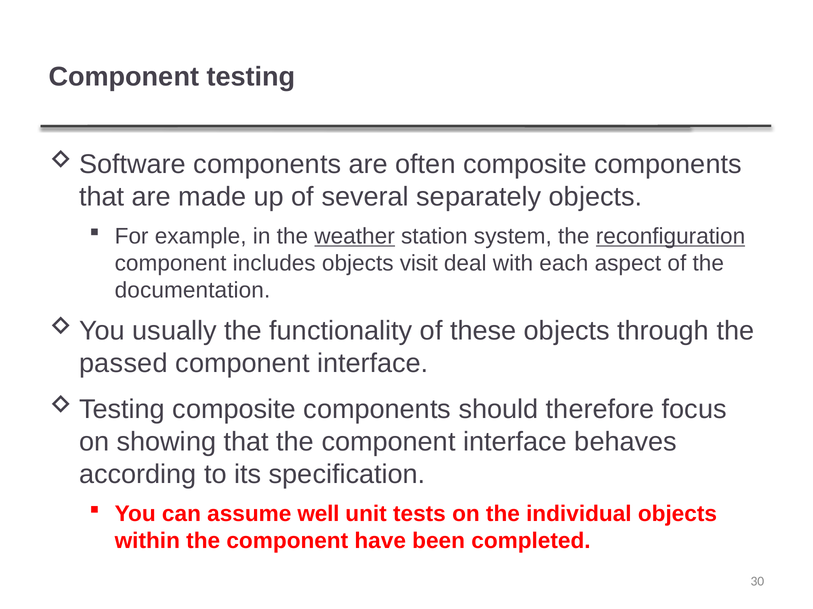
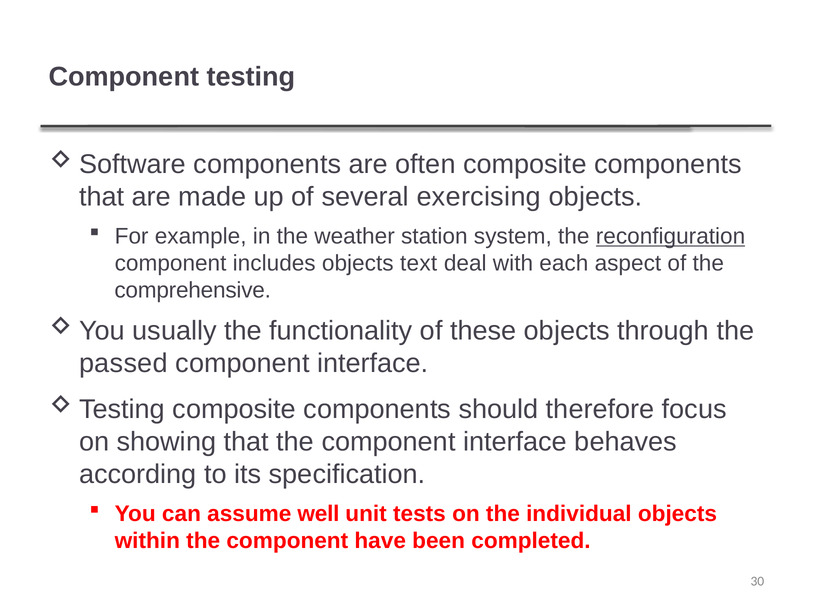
separately: separately -> exercising
weather underline: present -> none
visit: visit -> text
documentation: documentation -> comprehensive
